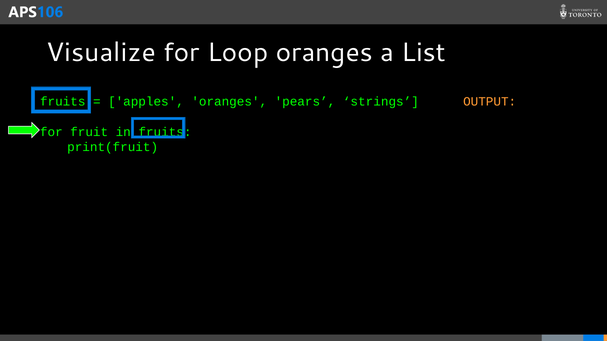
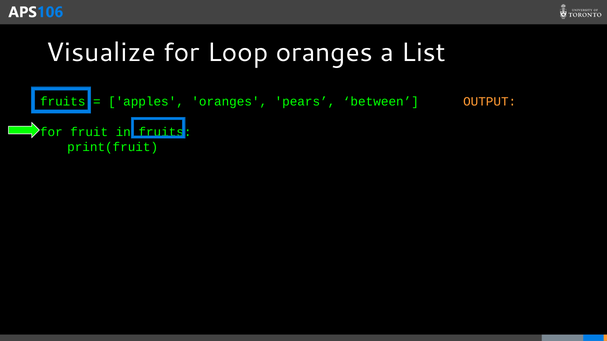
strings: strings -> between
